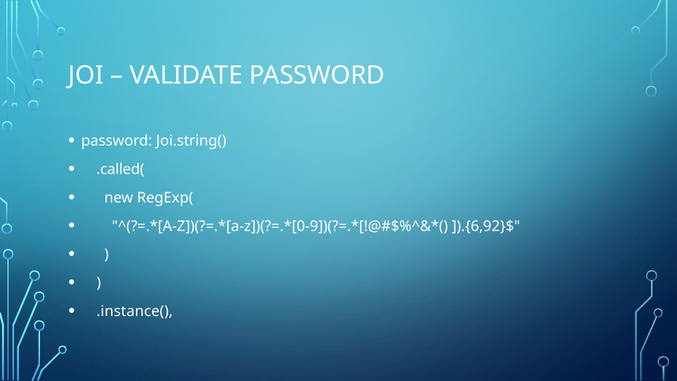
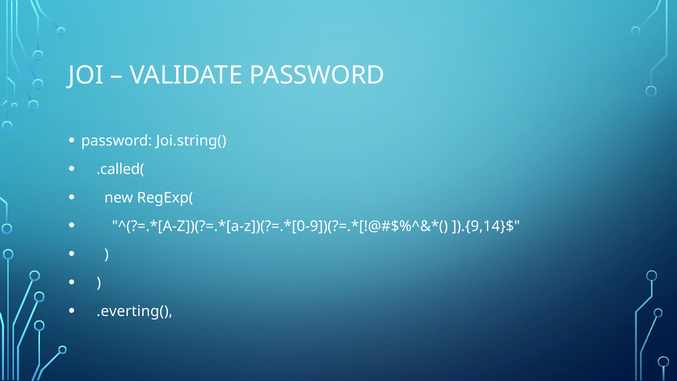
]).{6,92}$: ]).{6,92}$ -> ]).{9,14}$
.instance(: .instance( -> .everting(
